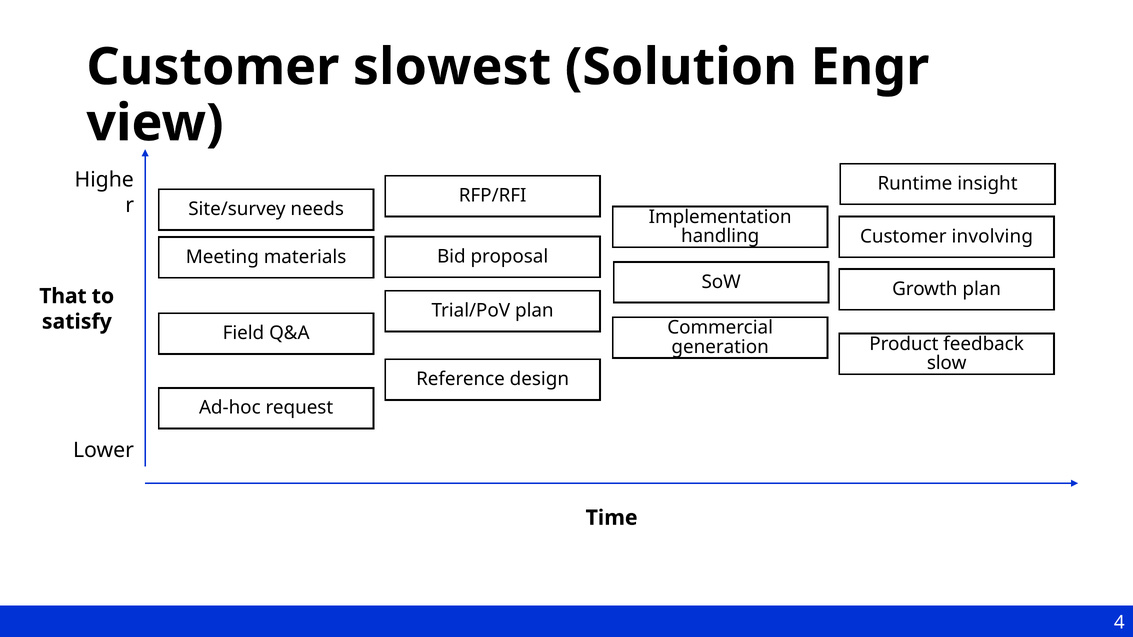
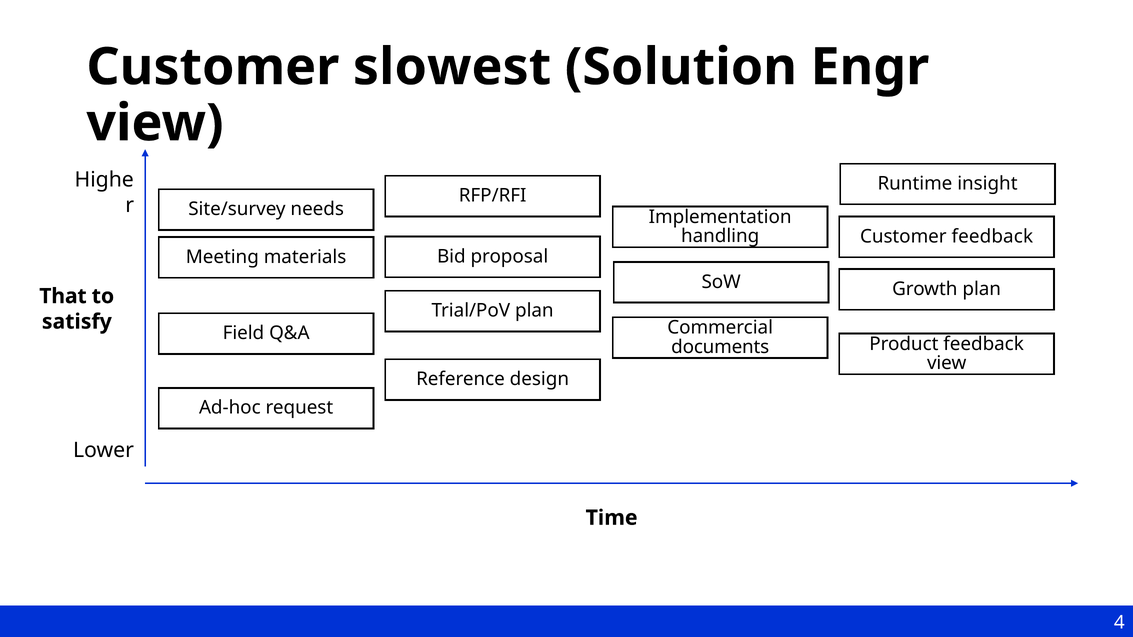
Customer involving: involving -> feedback
generation: generation -> documents
slow at (947, 363): slow -> view
